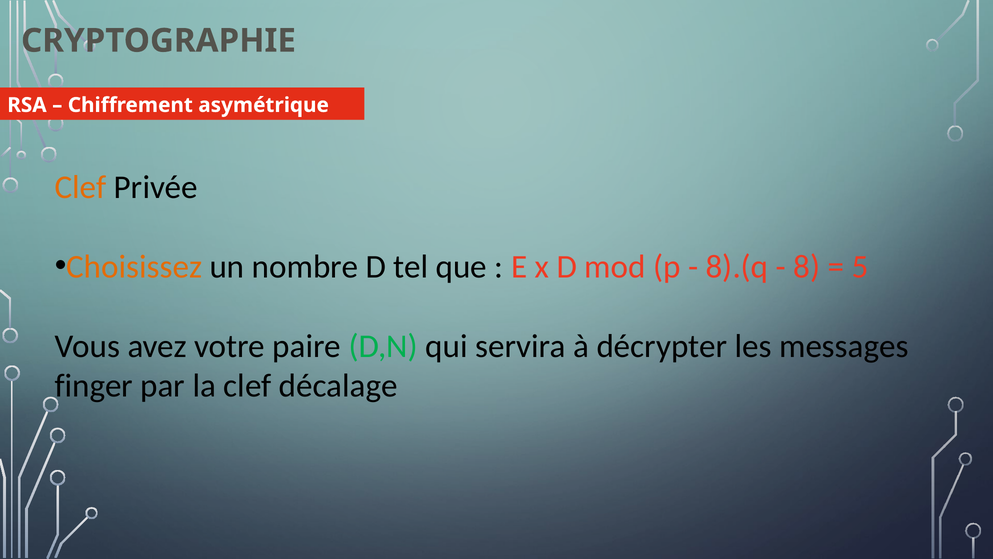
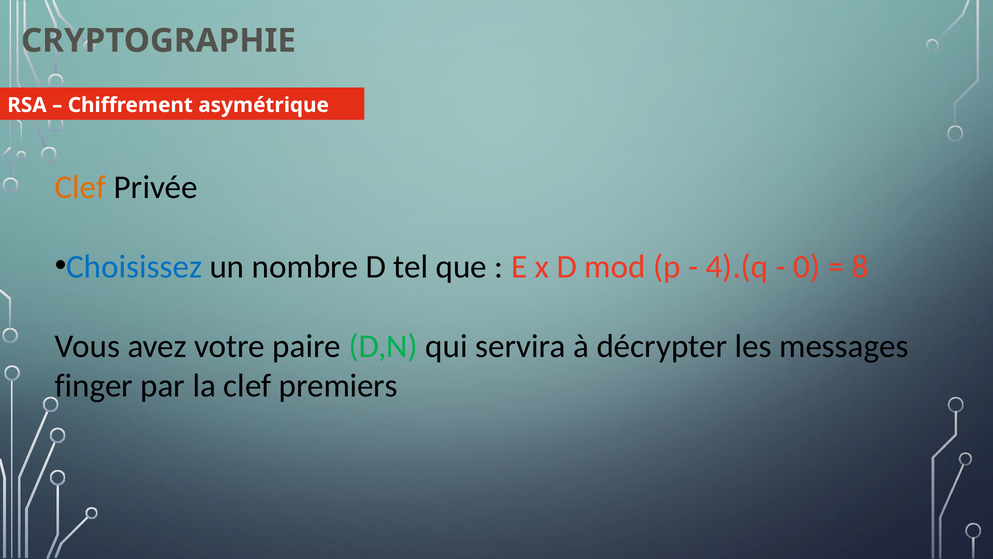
Choisissez colour: orange -> blue
8).(q: 8).(q -> 4).(q
8: 8 -> 0
5: 5 -> 8
décalage: décalage -> premiers
